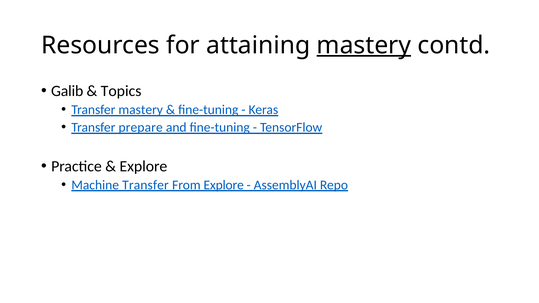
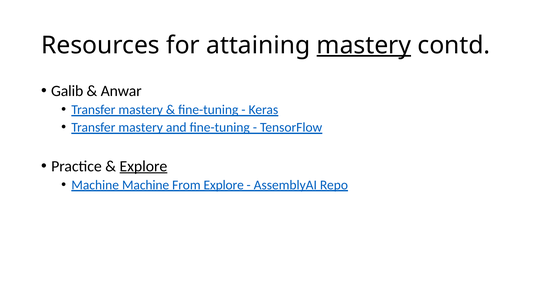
Topics: Topics -> Anwar
prepare at (141, 128): prepare -> mastery
Explore at (143, 166) underline: none -> present
Machine Transfer: Transfer -> Machine
